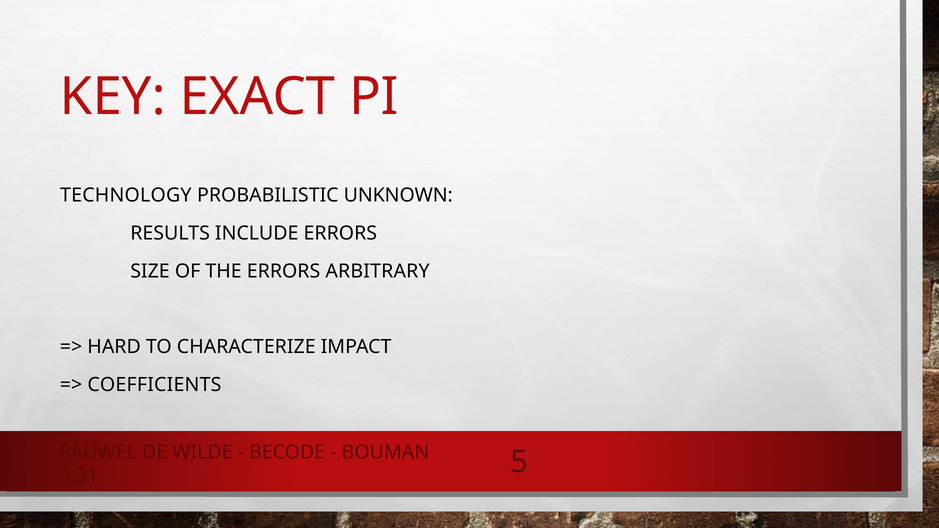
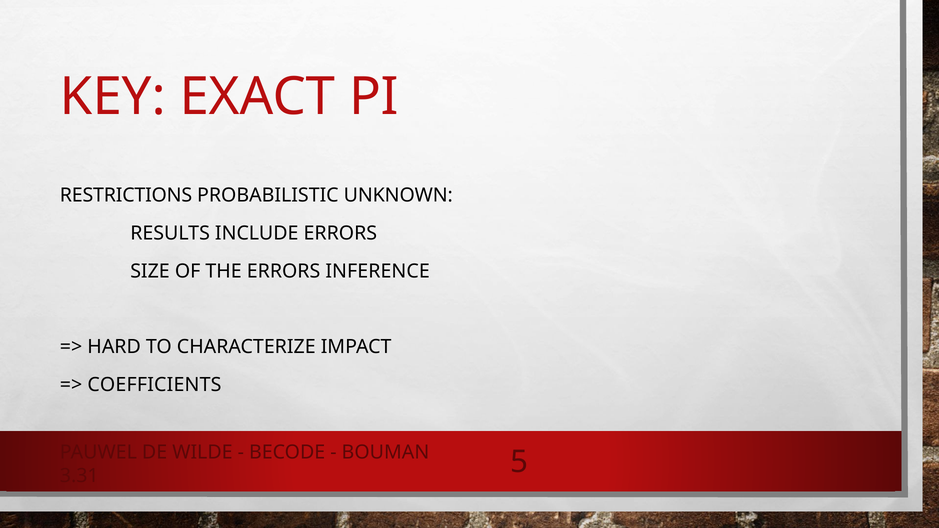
TECHNOLOGY: TECHNOLOGY -> RESTRICTIONS
ARBITRARY: ARBITRARY -> INFERENCE
